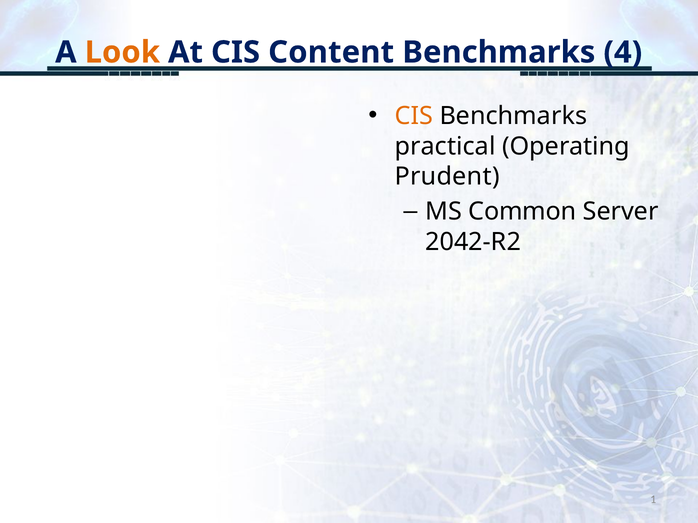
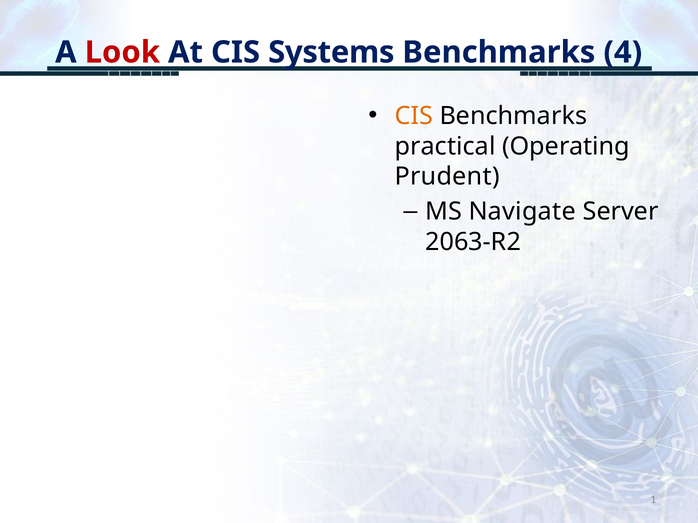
Look colour: orange -> red
Content: Content -> Systems
Common: Common -> Navigate
2042-R2: 2042-R2 -> 2063-R2
